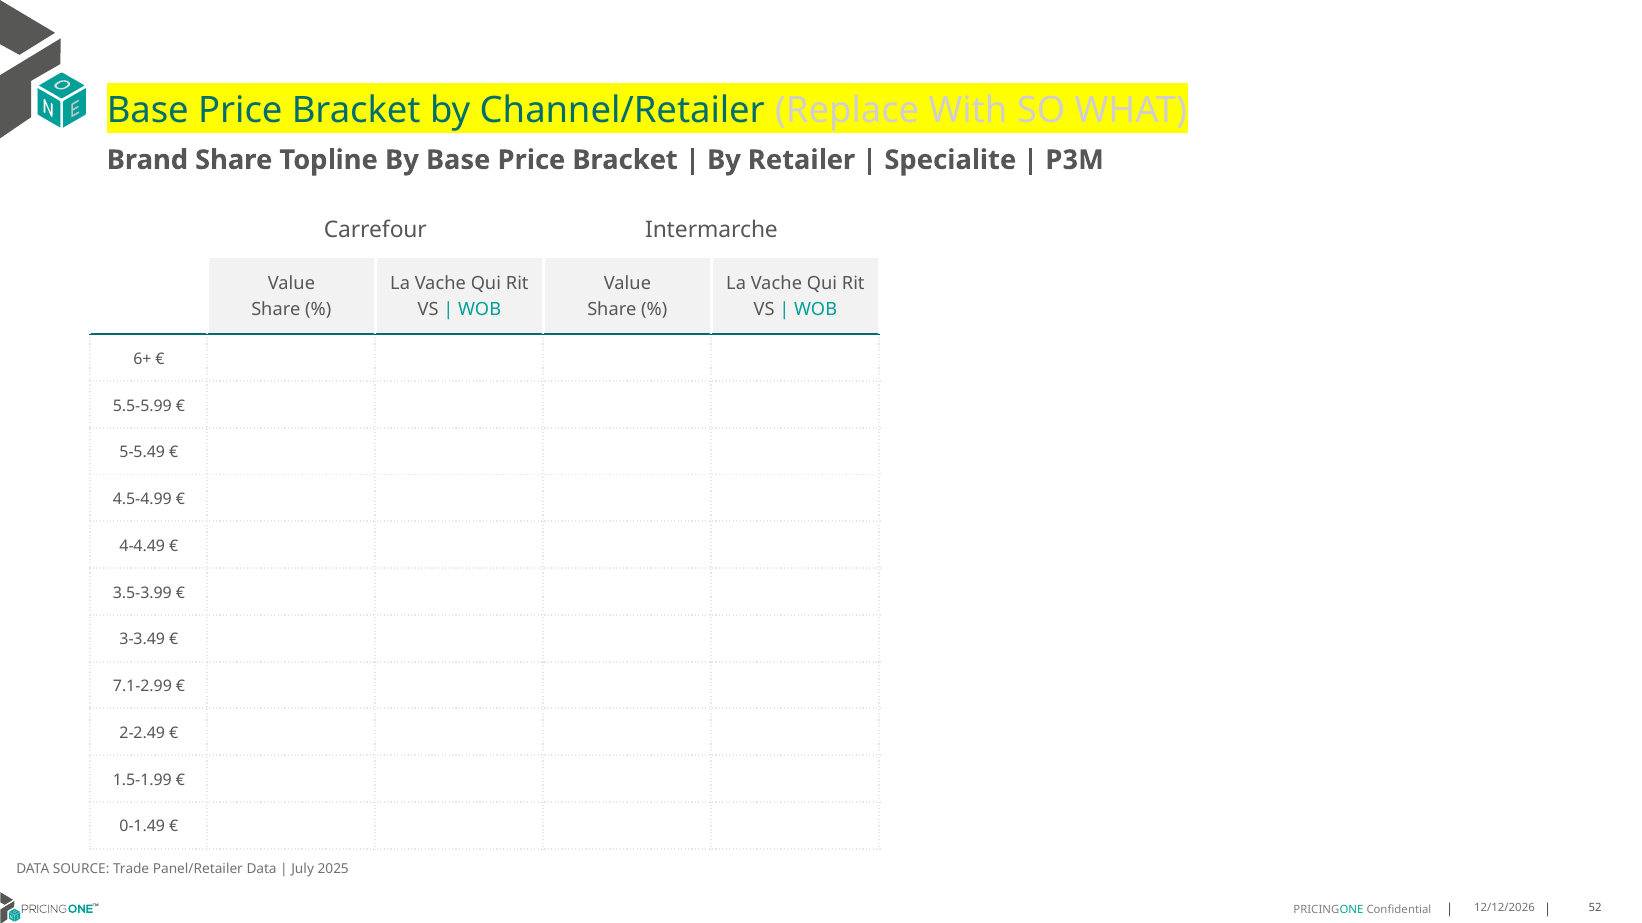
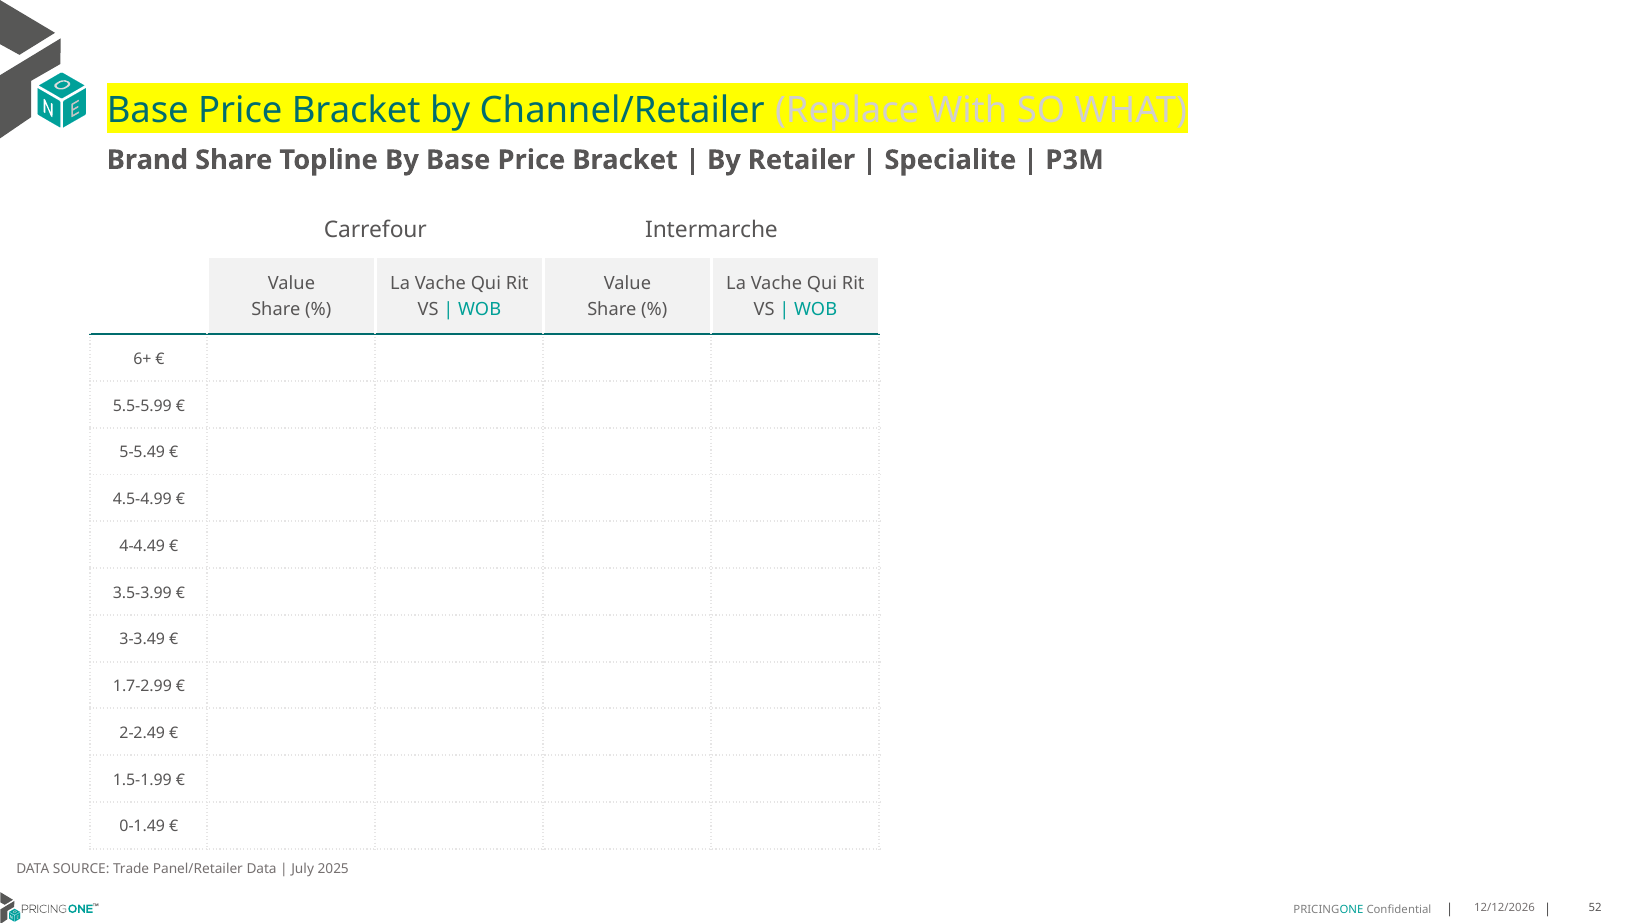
7.1-2.99: 7.1-2.99 -> 1.7-2.99
